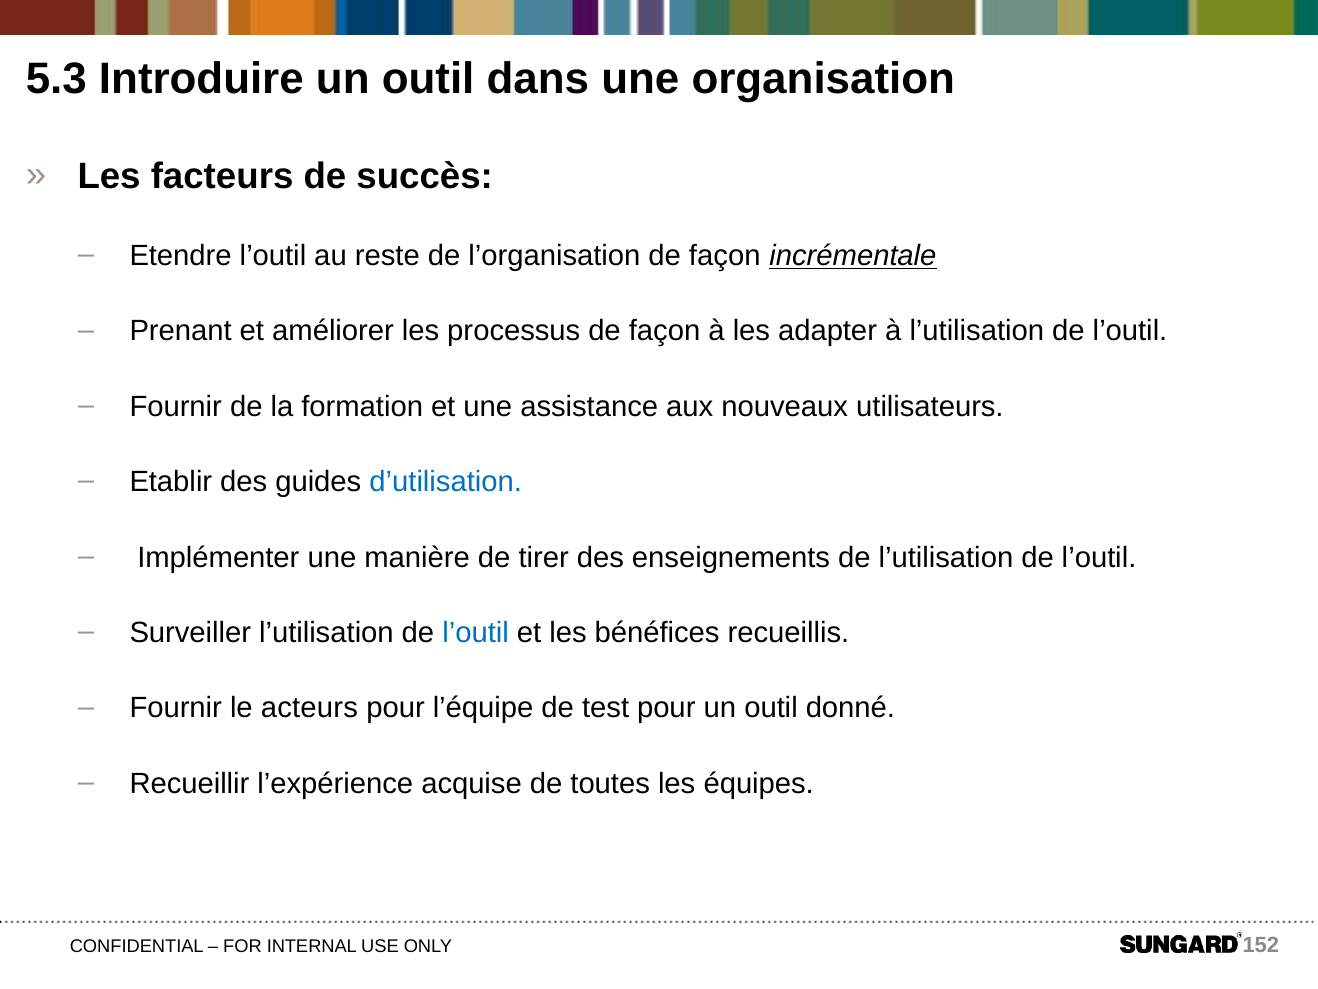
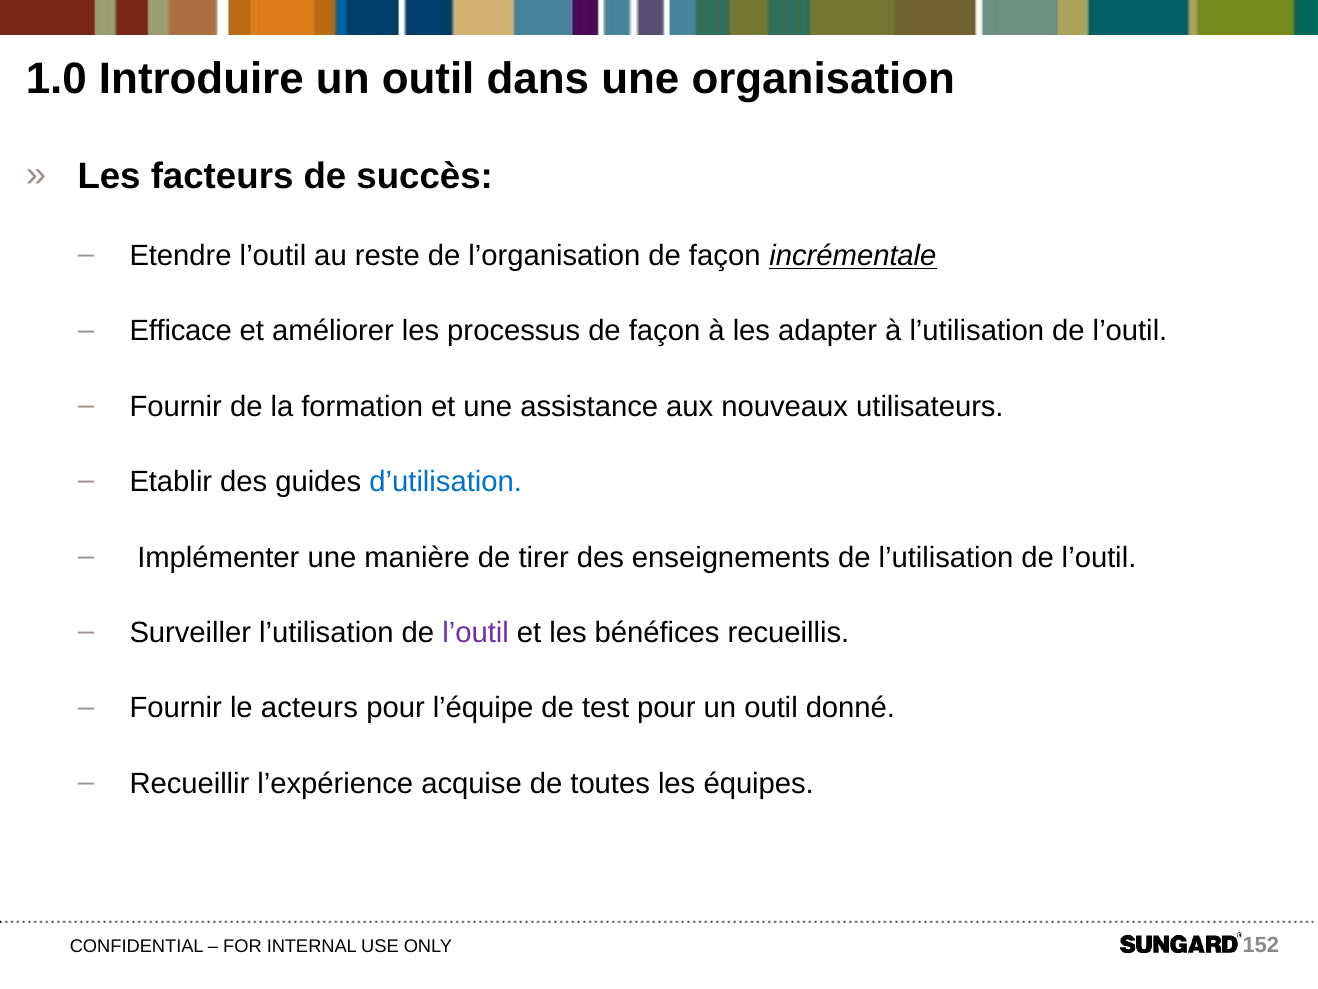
5.3: 5.3 -> 1.0
Prenant: Prenant -> Efficace
l’outil at (476, 633) colour: blue -> purple
